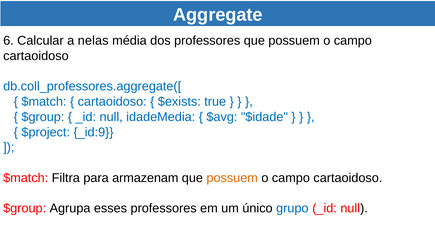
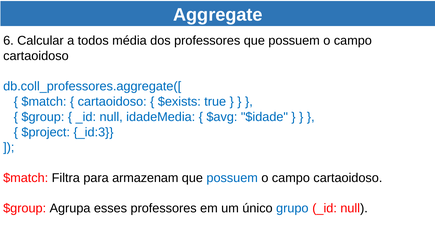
nelas: nelas -> todos
_id:9: _id:9 -> _id:3
possuem at (232, 178) colour: orange -> blue
